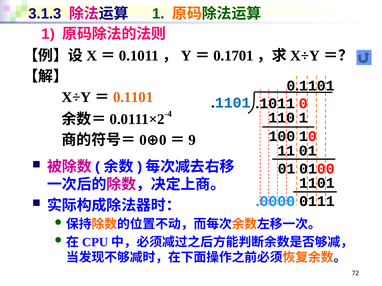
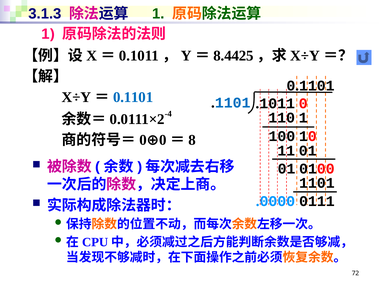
0.1701: 0.1701 -> 8.4425
0.1101 colour: orange -> blue
9: 9 -> 8
